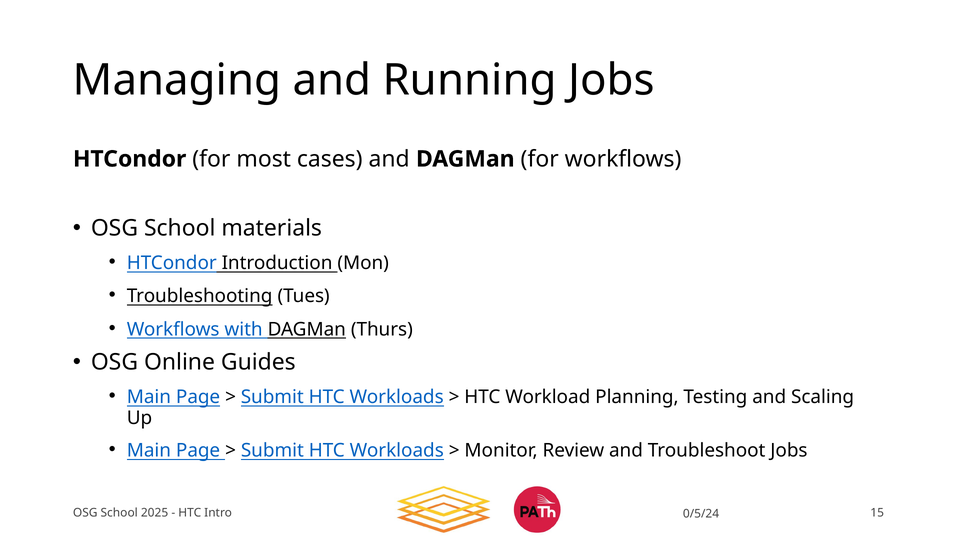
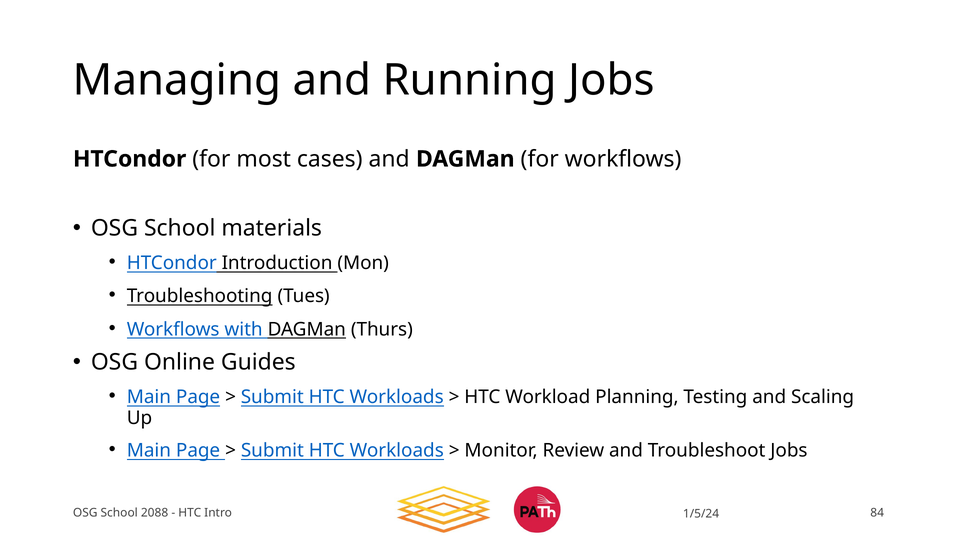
2025: 2025 -> 2088
15: 15 -> 84
0/5/24: 0/5/24 -> 1/5/24
